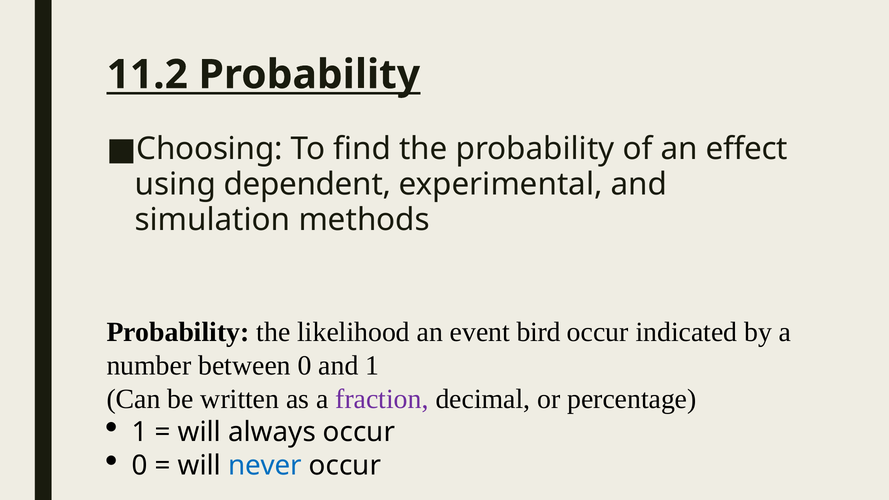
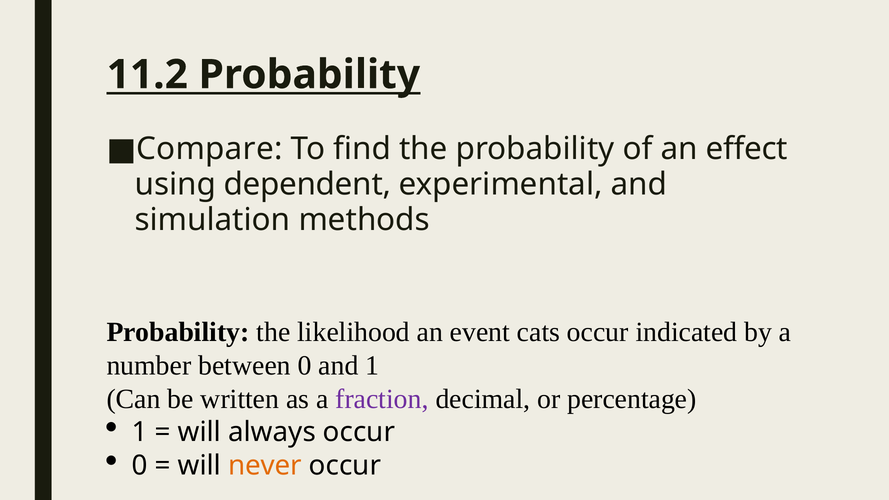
Choosing: Choosing -> Compare
bird: bird -> cats
never colour: blue -> orange
